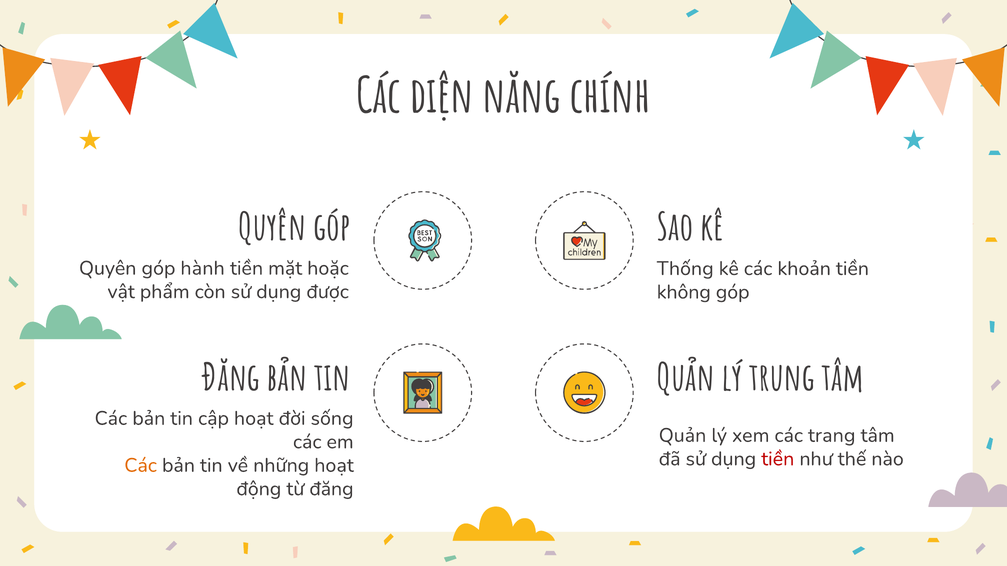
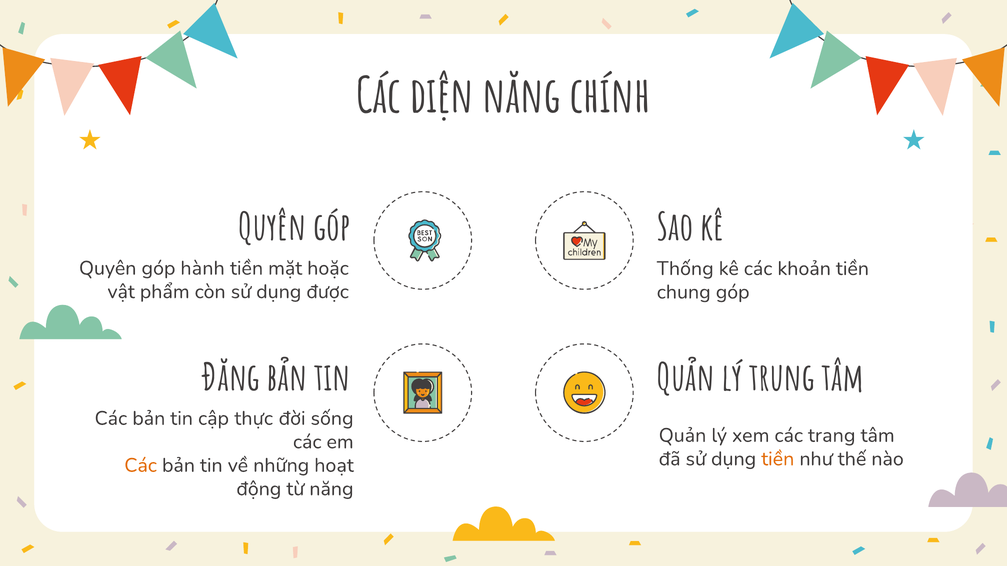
không: không -> chung
cập hoạt: hoạt -> thực
tiền at (778, 459) colour: red -> orange
từ đăng: đăng -> năng
